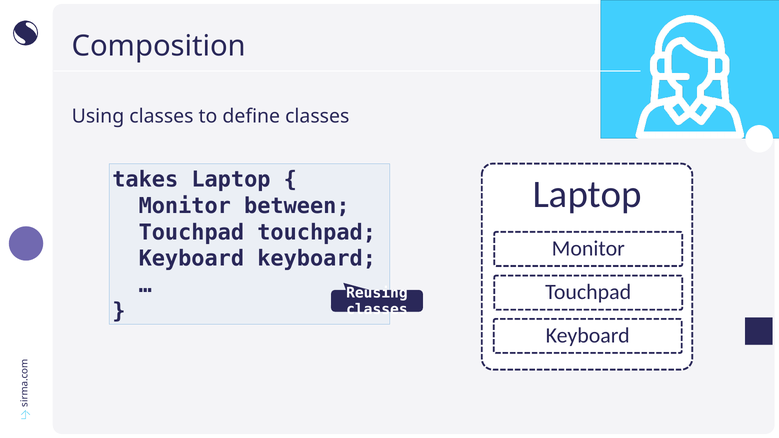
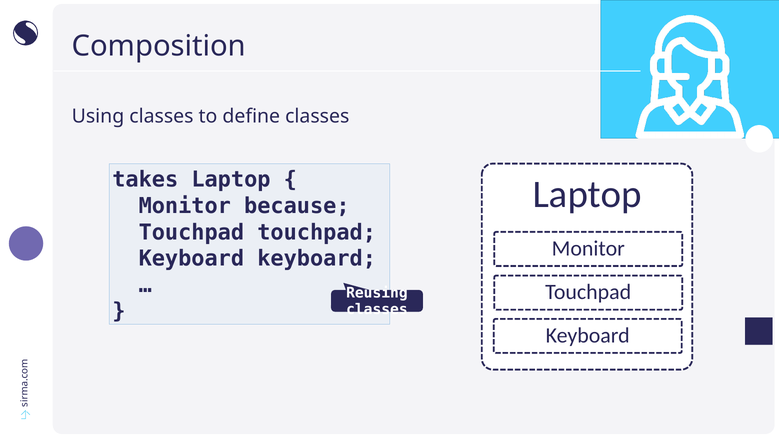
between: between -> because
